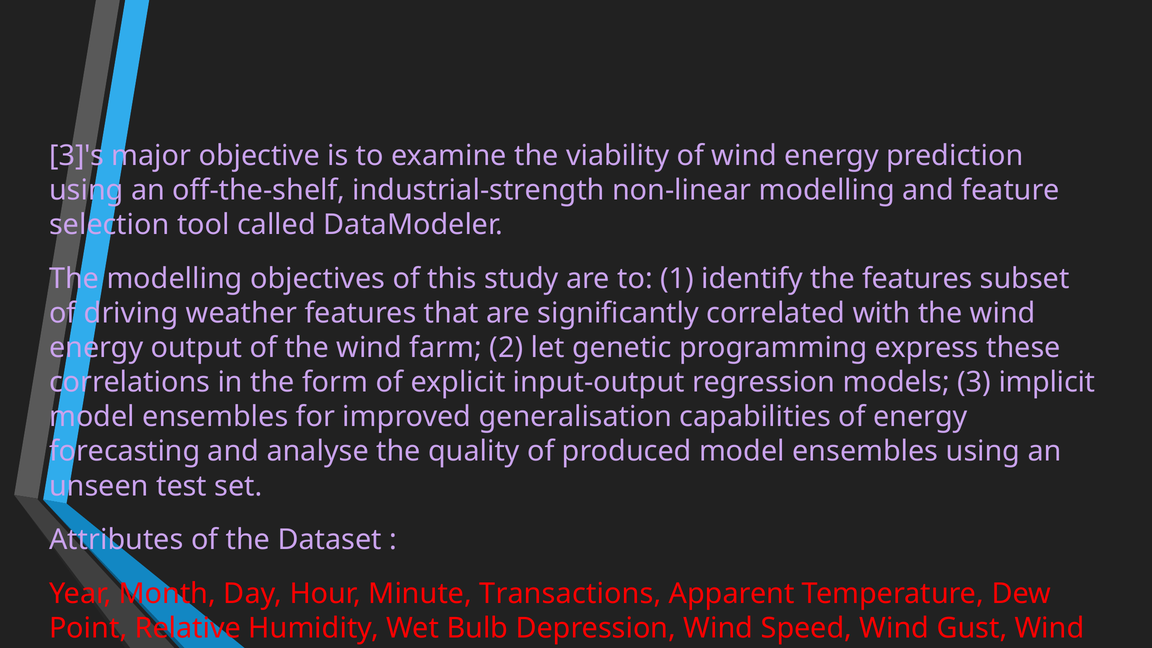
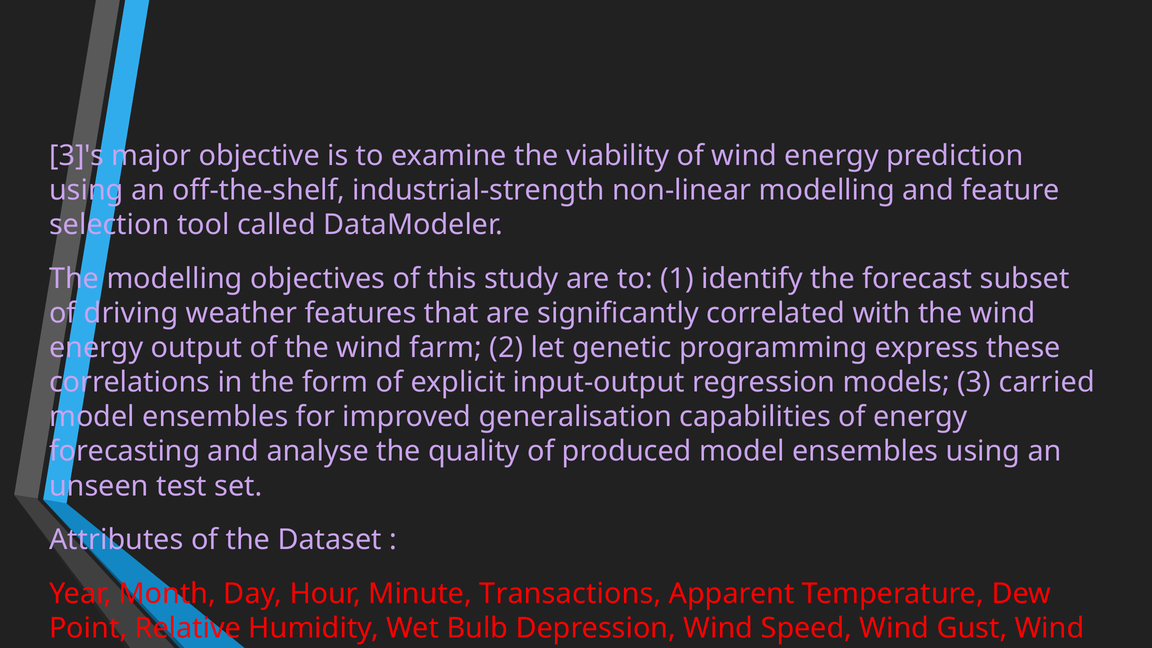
the features: features -> forecast
implicit: implicit -> carried
